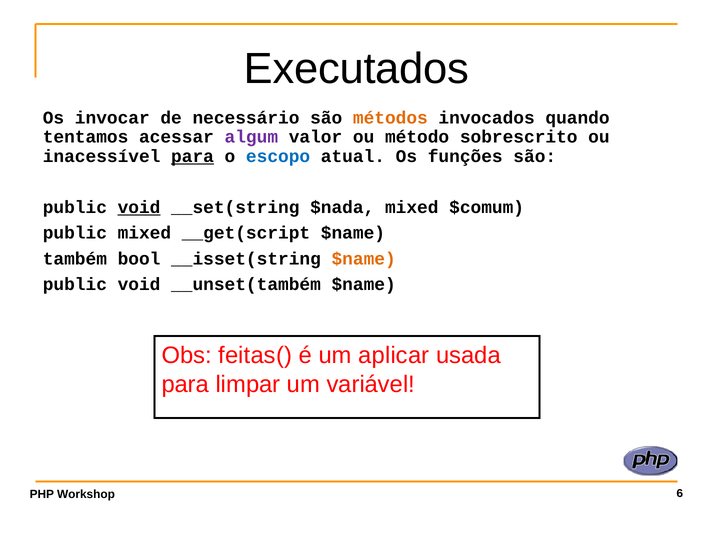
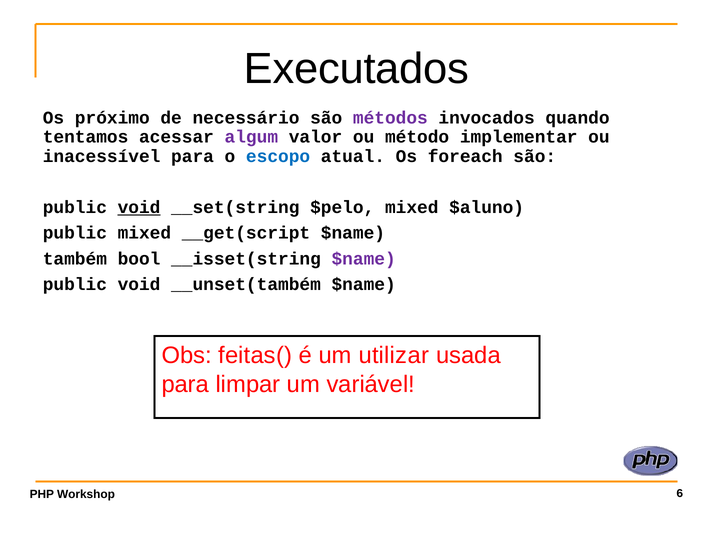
invocar: invocar -> próximo
métodos colour: orange -> purple
sobrescrito: sobrescrito -> implementar
para at (193, 156) underline: present -> none
funções: funções -> foreach
$nada: $nada -> $pelo
$comum: $comum -> $aluno
$name at (364, 259) colour: orange -> purple
aplicar: aplicar -> utilizar
